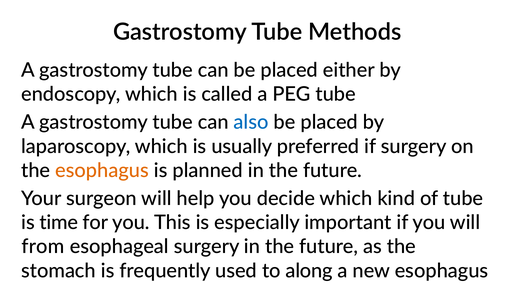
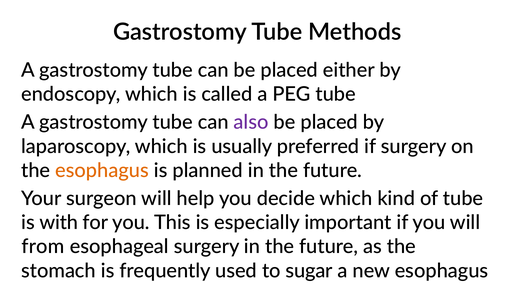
also colour: blue -> purple
time: time -> with
along: along -> sugar
